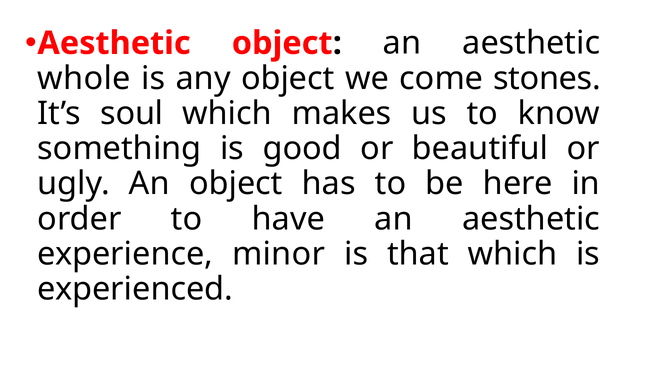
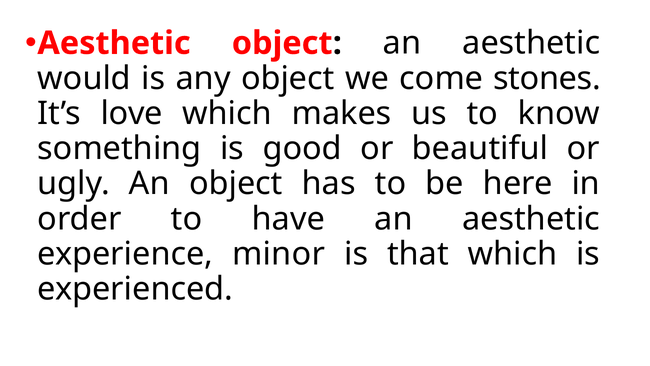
whole: whole -> would
soul: soul -> love
